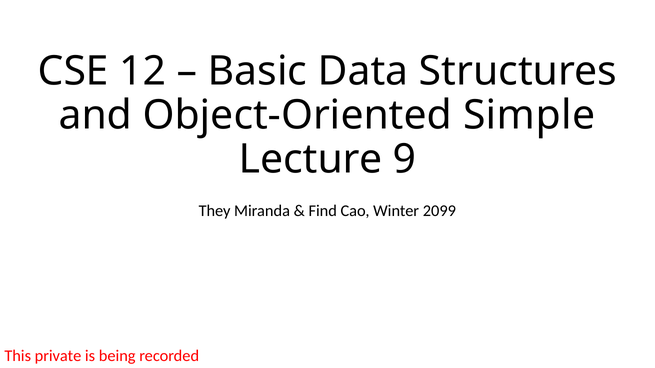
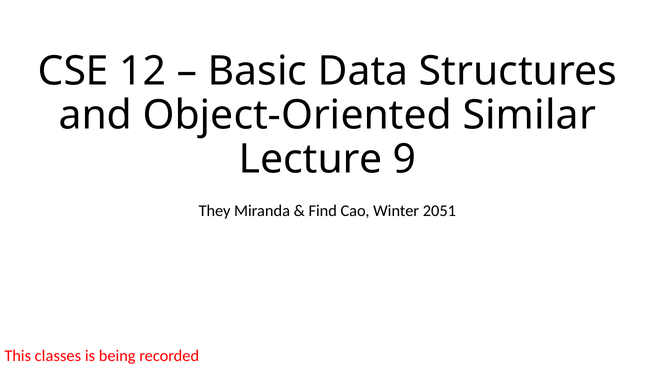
Simple: Simple -> Similar
2099: 2099 -> 2051
private: private -> classes
